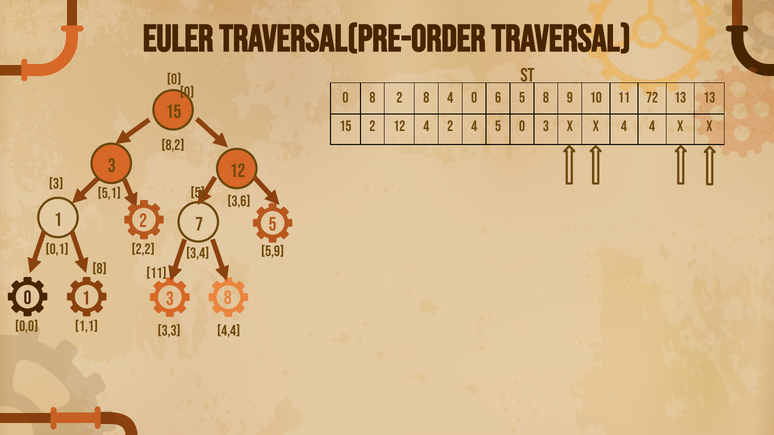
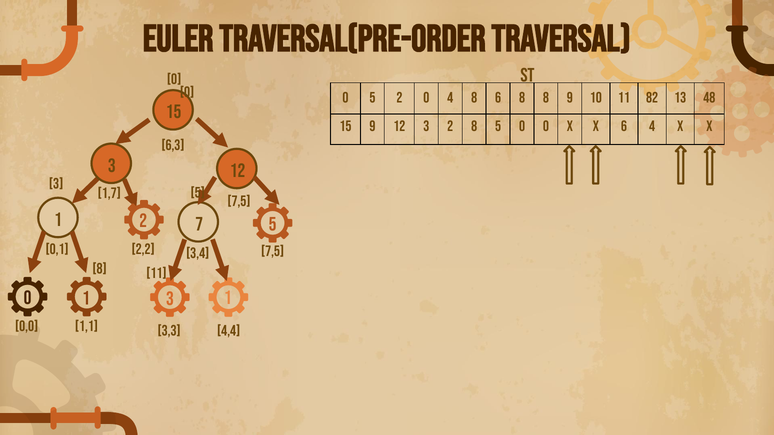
0 8: 8 -> 5
2 8: 8 -> 0
4 0: 0 -> 8
6 5: 5 -> 8
72: 72 -> 82
13 13: 13 -> 48
15 2: 2 -> 9
12 4: 4 -> 3
2 4: 4 -> 8
5 0 3: 3 -> 0
x 4: 4 -> 6
8,2: 8,2 -> 6,3
5,1: 5,1 -> 1,7
3,6 at (239, 201): 3,6 -> 7,5
5,9 at (273, 251): 5,9 -> 7,5
8 at (228, 298): 8 -> 1
